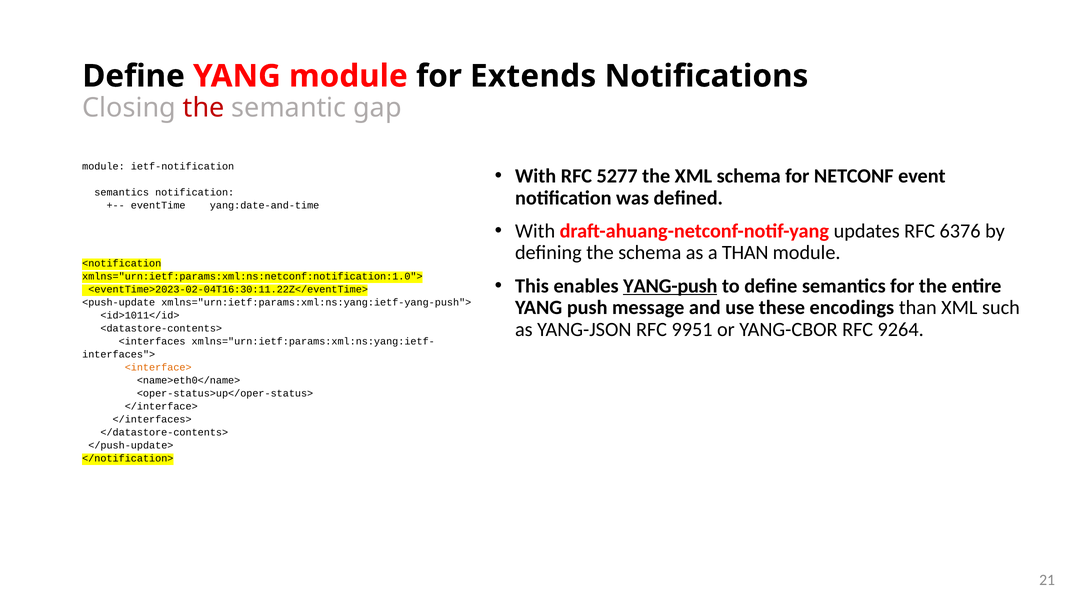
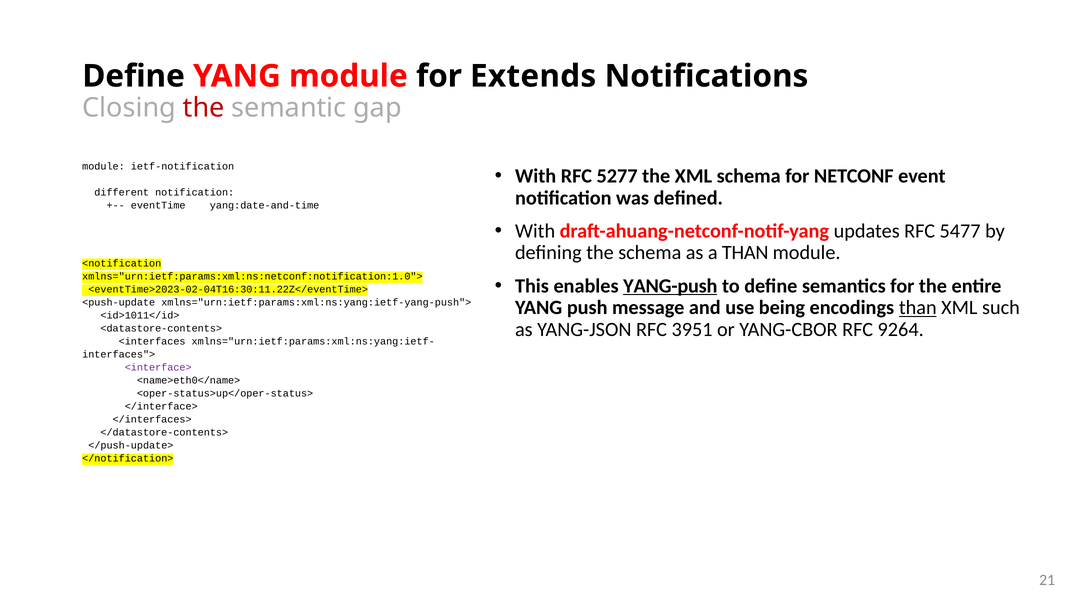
semantics at (122, 193): semantics -> different
6376: 6376 -> 5477
these: these -> being
than at (918, 308) underline: none -> present
9951: 9951 -> 3951
<interface> colour: orange -> purple
